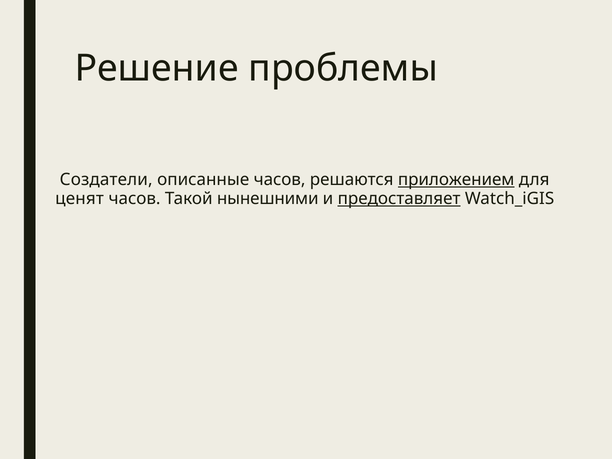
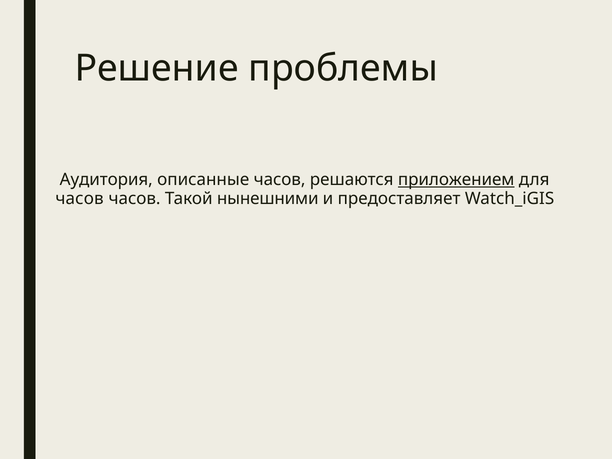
Создатели: Создатели -> Аудитория
ценят at (80, 199): ценят -> часов
предоставляет underline: present -> none
